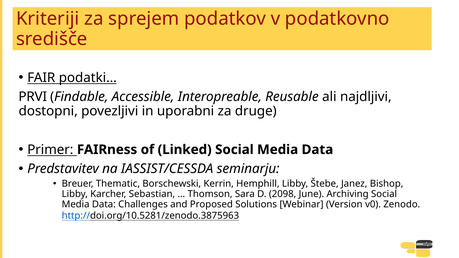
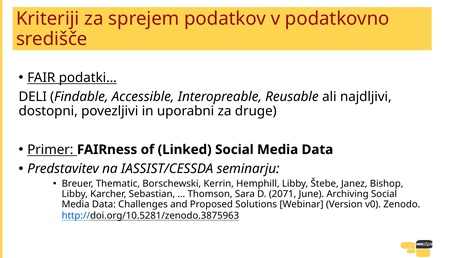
PRVI: PRVI -> DELI
2098: 2098 -> 2071
